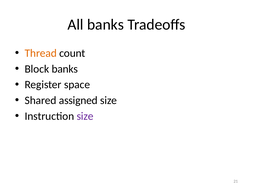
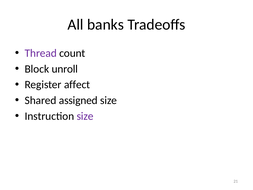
Thread colour: orange -> purple
Block banks: banks -> unroll
space: space -> affect
